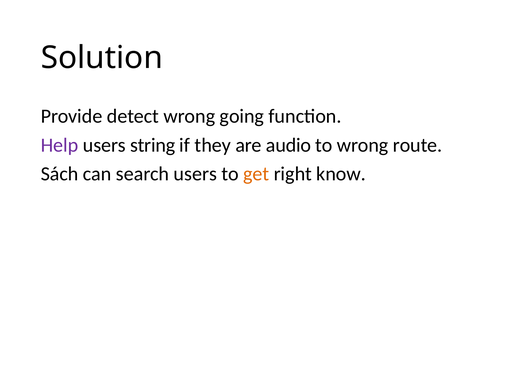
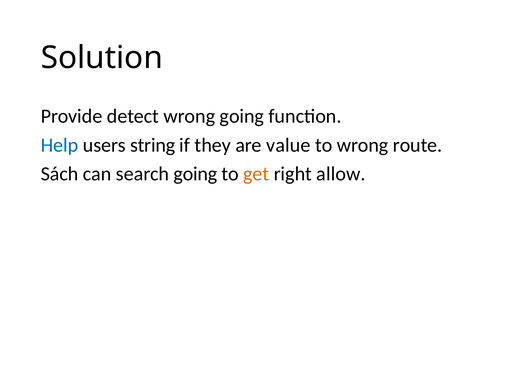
Help colour: purple -> blue
audio: audio -> value
search users: users -> going
know: know -> allow
